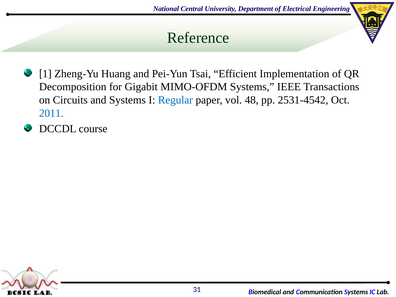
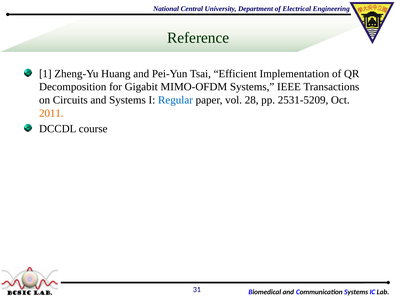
48: 48 -> 28
2531-4542: 2531-4542 -> 2531-5209
2011 colour: blue -> orange
